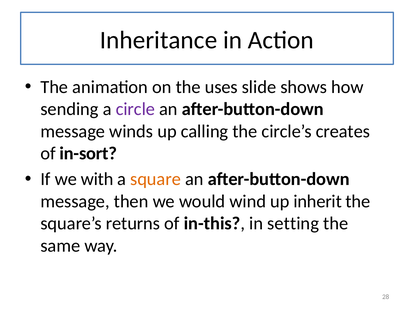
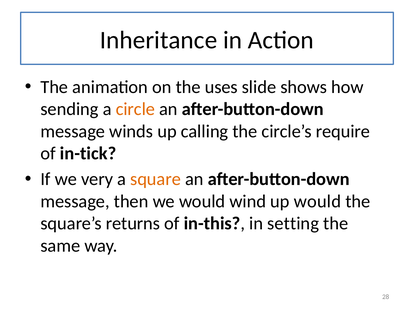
circle colour: purple -> orange
creates: creates -> require
in-sort: in-sort -> in-tick
with: with -> very
up inherit: inherit -> would
